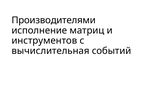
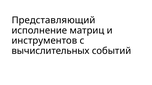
Производителями: Производителями -> Представляющий
вычислительная: вычислительная -> вычислительных
